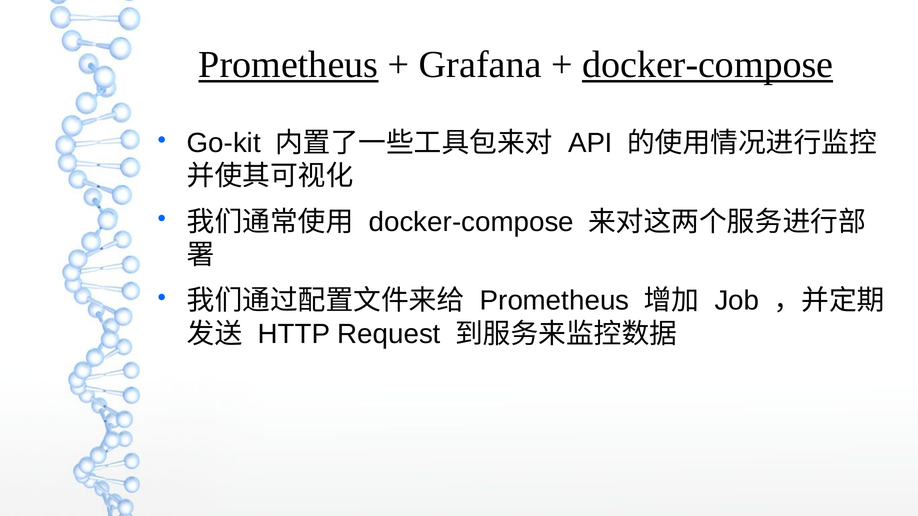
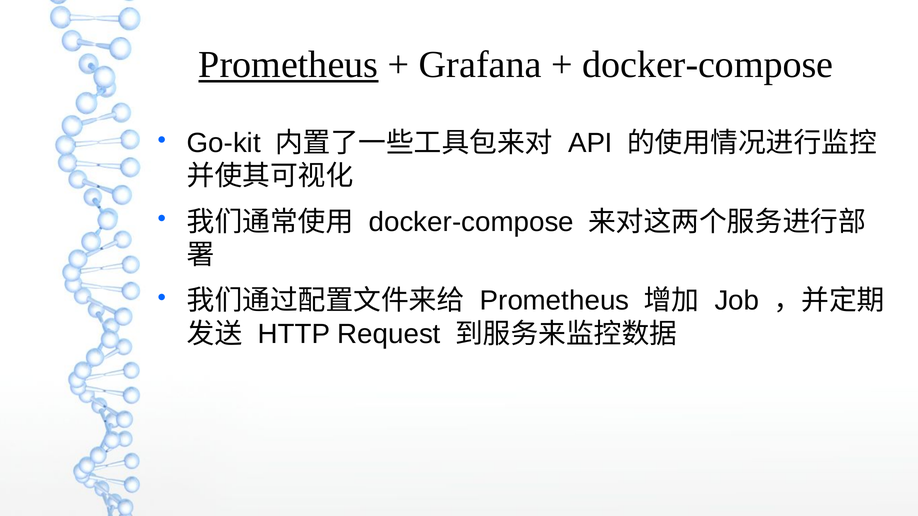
docker-compose at (708, 65) underline: present -> none
